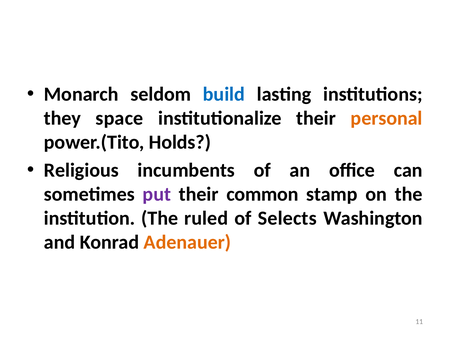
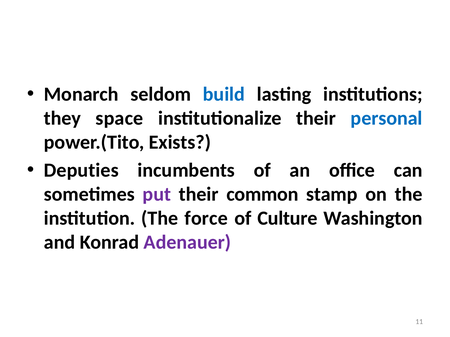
personal colour: orange -> blue
Holds: Holds -> Exists
Religious: Religious -> Deputies
ruled: ruled -> force
Selects: Selects -> Culture
Adenauer colour: orange -> purple
